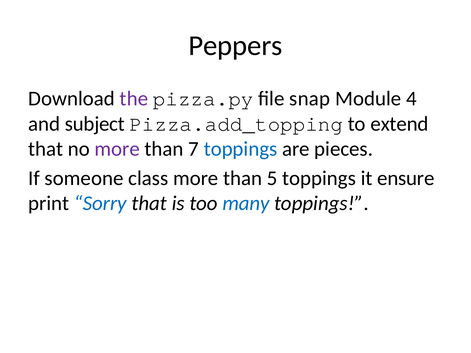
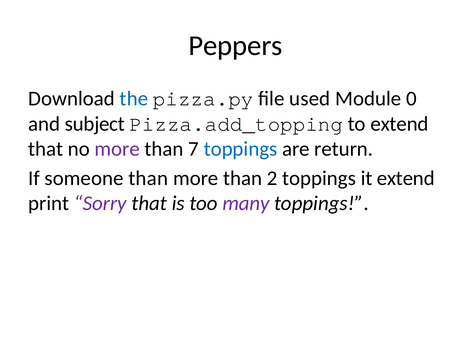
the colour: purple -> blue
snap: snap -> used
4: 4 -> 0
pieces: pieces -> return
someone class: class -> than
5: 5 -> 2
it ensure: ensure -> extend
Sorry colour: blue -> purple
many colour: blue -> purple
